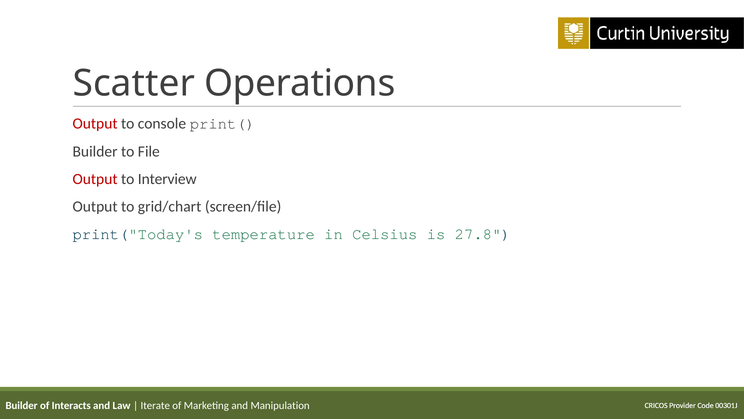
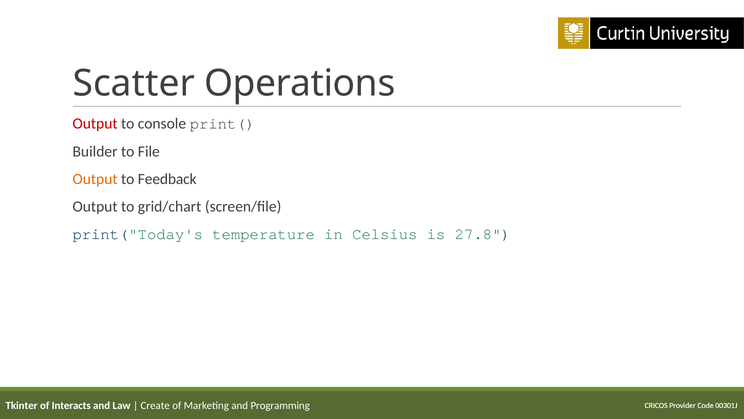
Output at (95, 179) colour: red -> orange
Interview: Interview -> Feedback
Builder at (22, 405): Builder -> Tkinter
Iterate: Iterate -> Create
Manipulation: Manipulation -> Programming
